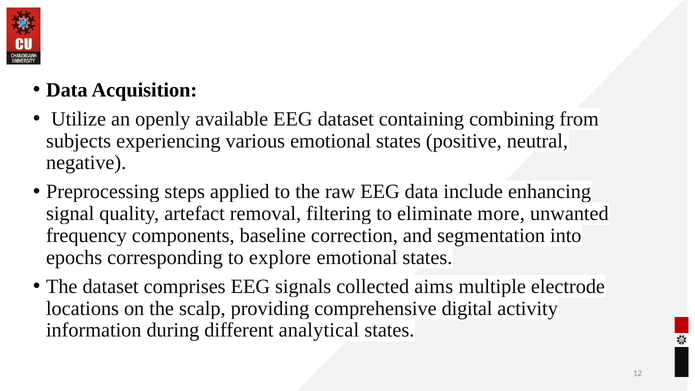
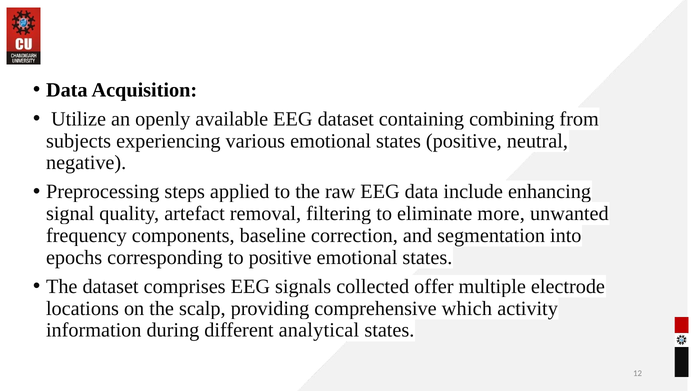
to explore: explore -> positive
aims: aims -> offer
digital: digital -> which
